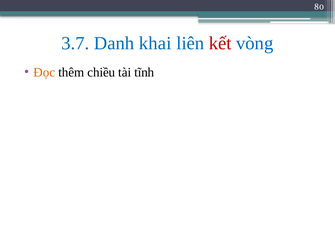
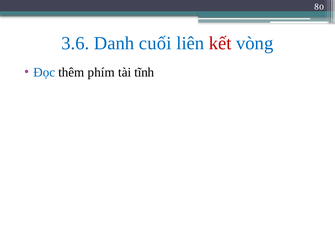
3.7: 3.7 -> 3.6
khai: khai -> cuối
Đọc colour: orange -> blue
chiều: chiều -> phím
